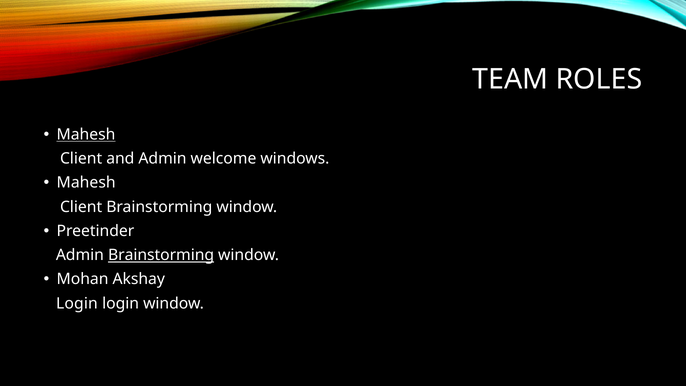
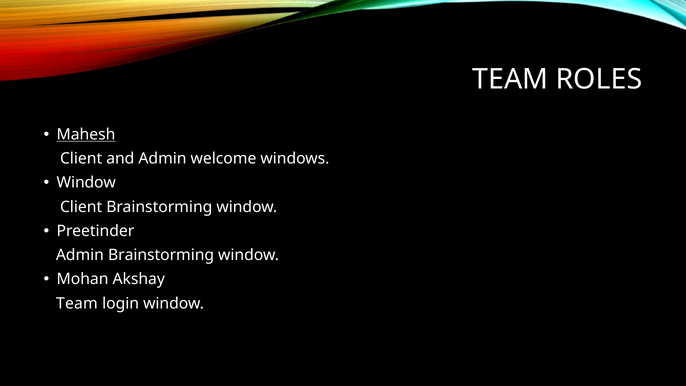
Mahesh at (86, 183): Mahesh -> Window
Brainstorming at (161, 255) underline: present -> none
Login at (77, 303): Login -> Team
